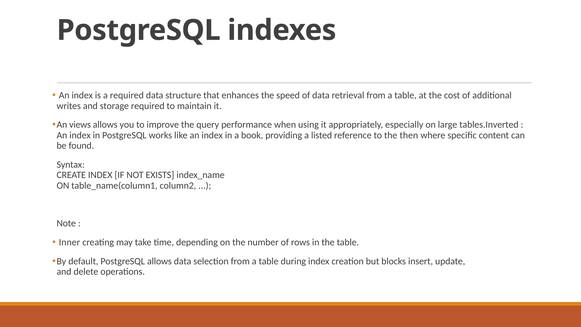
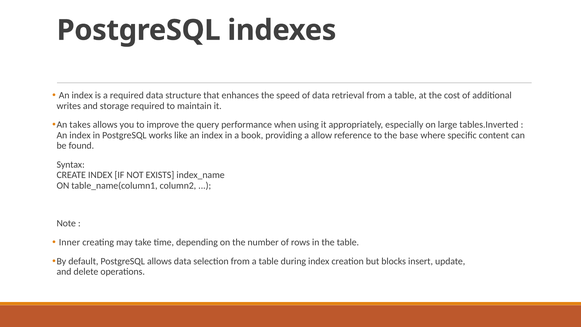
views: views -> takes
listed: listed -> allow
then: then -> base
